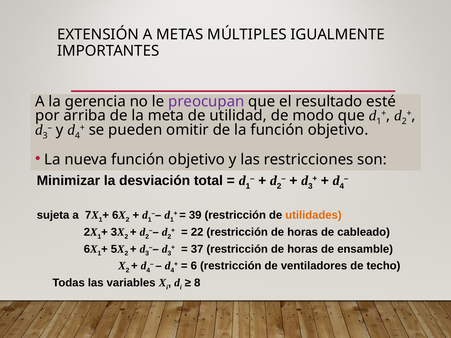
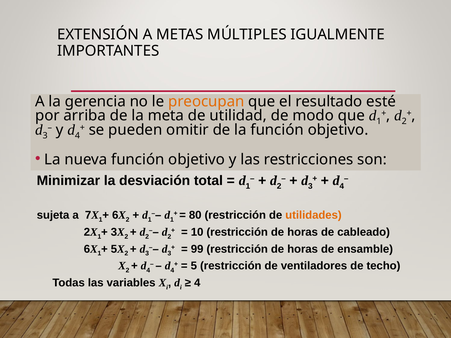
preocupan colour: purple -> orange
39: 39 -> 80
22: 22 -> 10
37: 37 -> 99
6: 6 -> 5
8 at (197, 283): 8 -> 4
